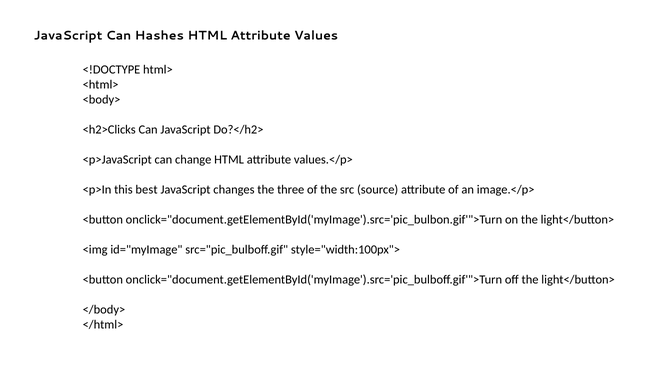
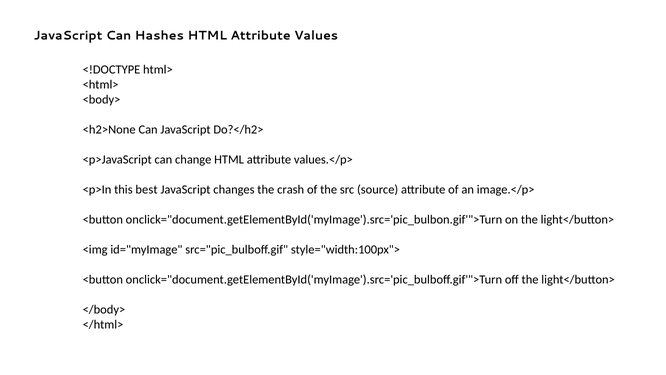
<h2>Clicks: <h2>Clicks -> <h2>None
three: three -> crash
